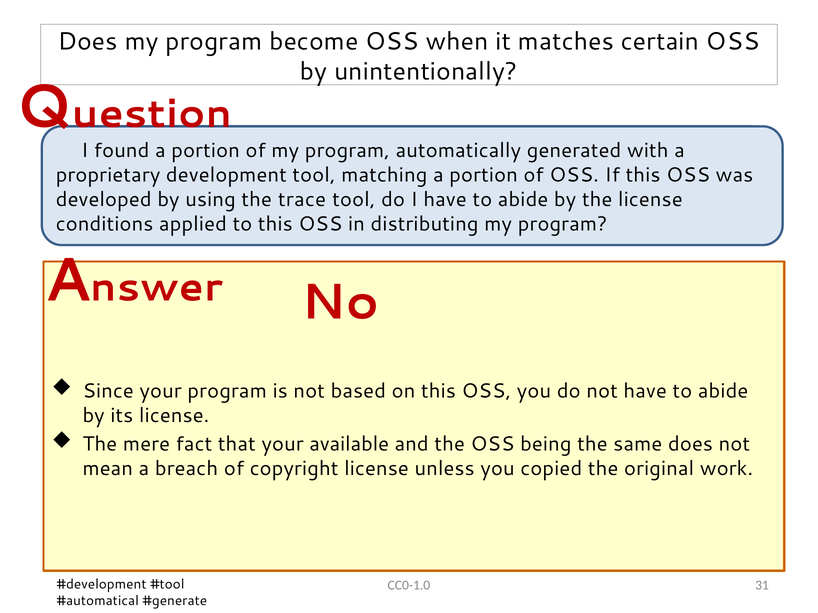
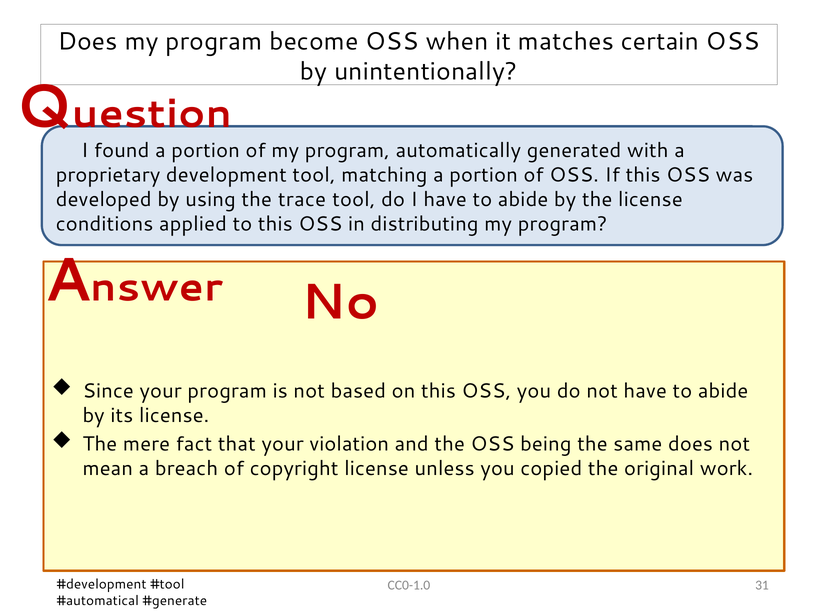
available: available -> violation
